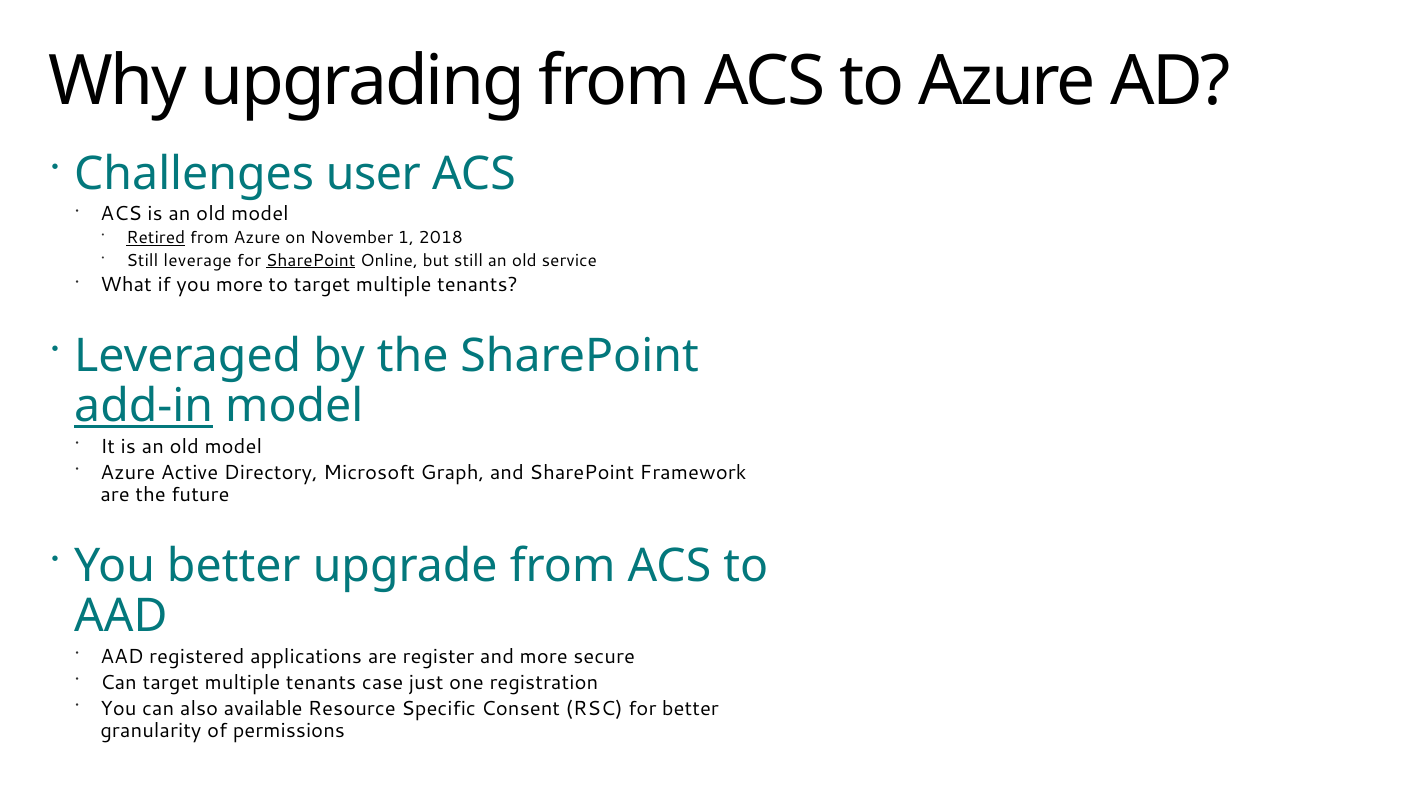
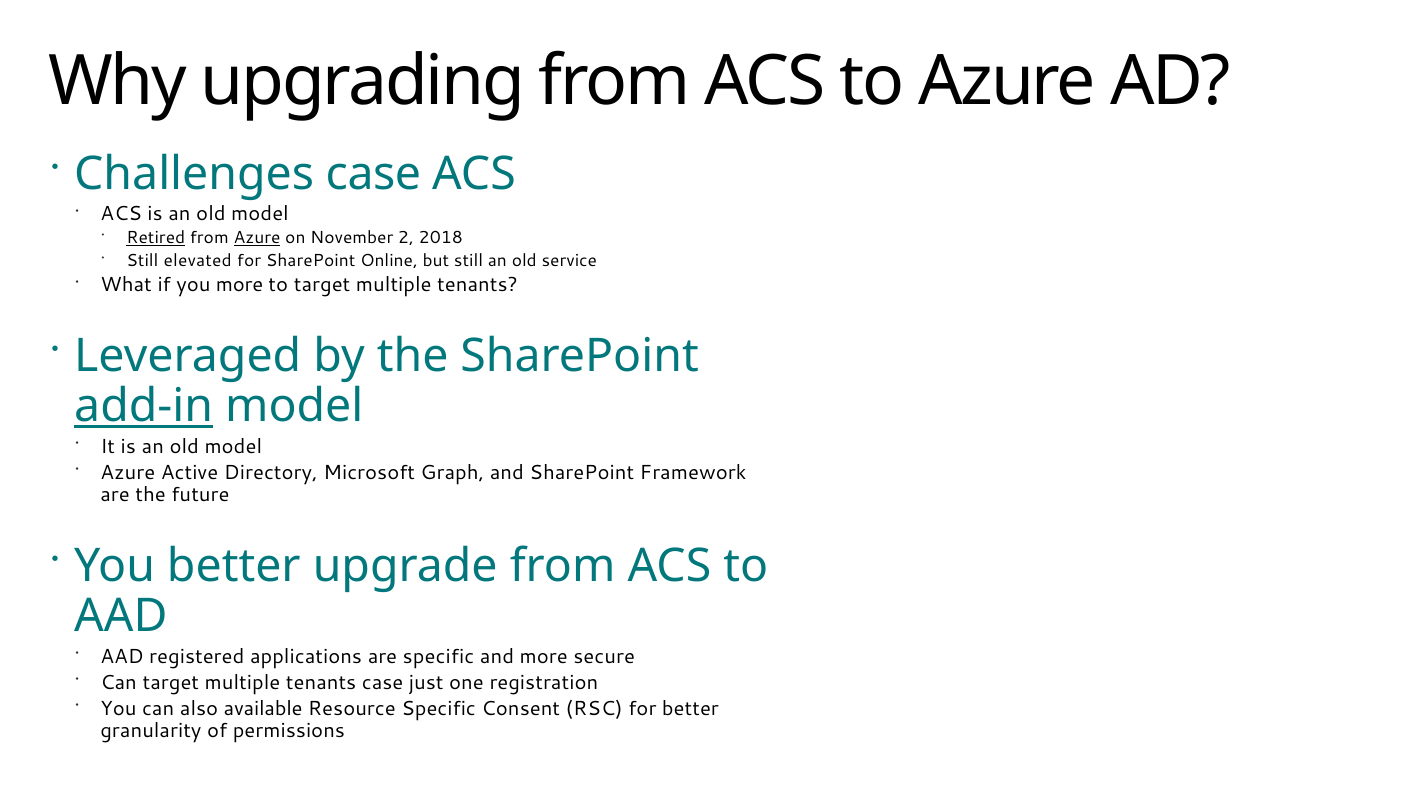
Challenges user: user -> case
Azure at (257, 238) underline: none -> present
1: 1 -> 2
leverage: leverage -> elevated
SharePoint at (311, 260) underline: present -> none
are register: register -> specific
